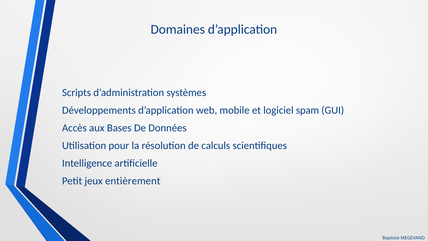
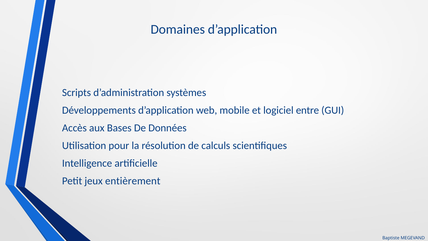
spam: spam -> entre
